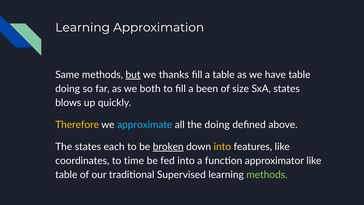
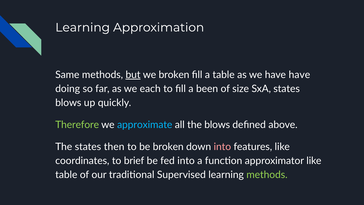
we thanks: thanks -> broken
have table: table -> have
both: both -> each
Therefore colour: yellow -> light green
the doing: doing -> blows
each: each -> then
broken at (168, 147) underline: present -> none
into at (222, 147) colour: yellow -> pink
time: time -> brief
